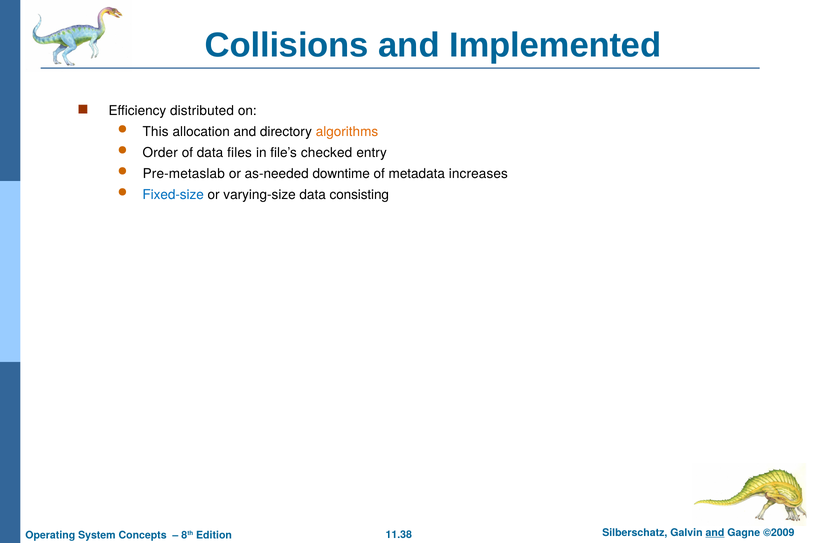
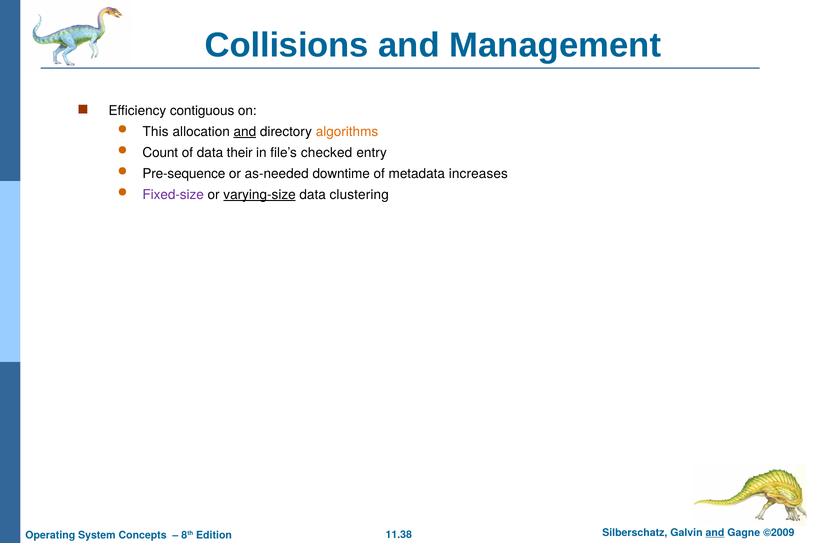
Implemented: Implemented -> Management
distributed: distributed -> contiguous
and at (245, 132) underline: none -> present
Order: Order -> Count
files: files -> their
Pre-metaslab: Pre-metaslab -> Pre-sequence
Fixed-size colour: blue -> purple
varying-size underline: none -> present
consisting: consisting -> clustering
